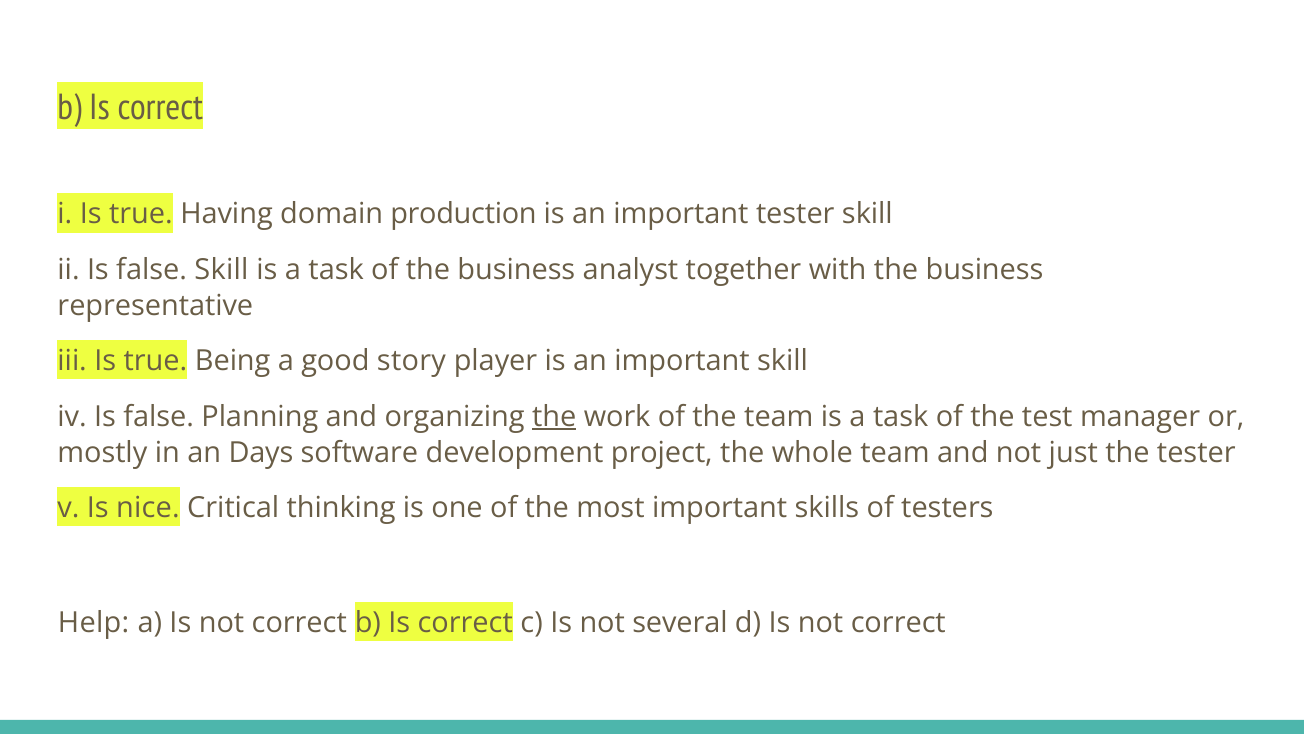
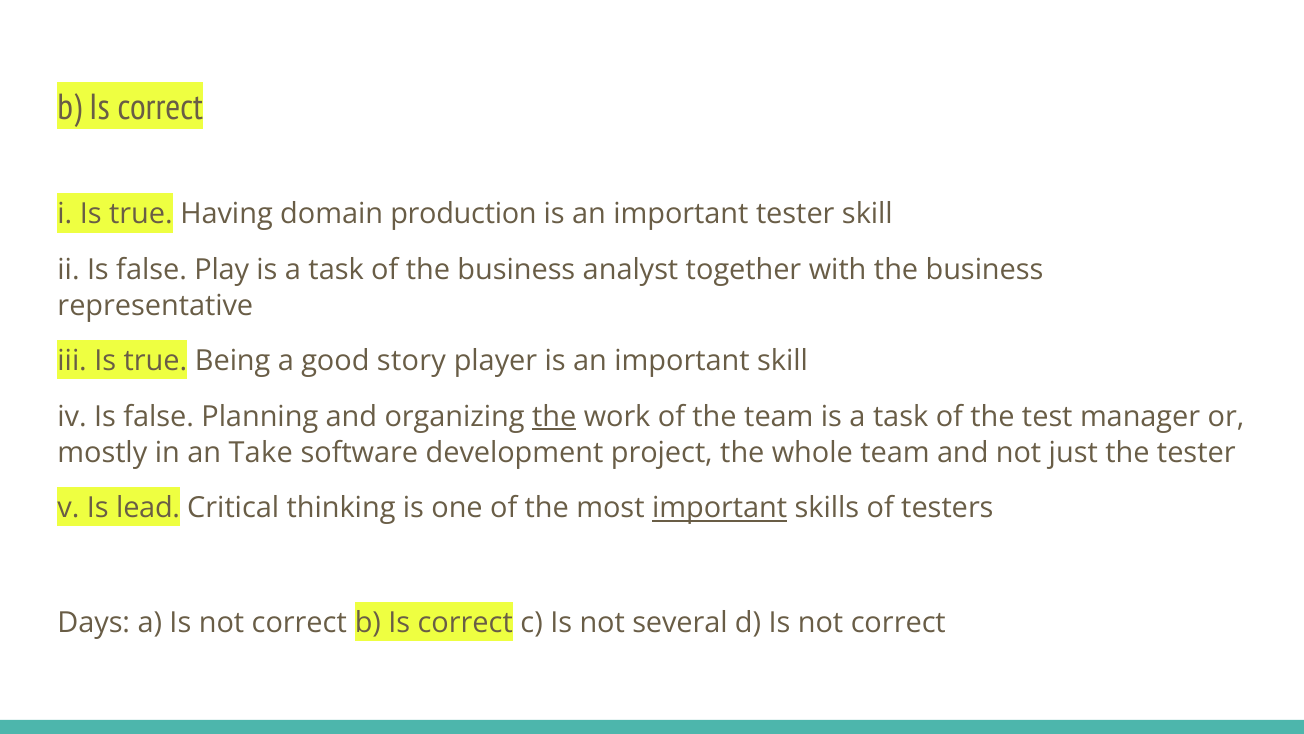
false Skill: Skill -> Play
Days: Days -> Take
nice: nice -> lead
important at (720, 508) underline: none -> present
Help: Help -> Days
